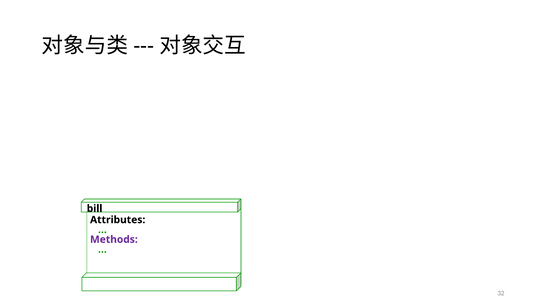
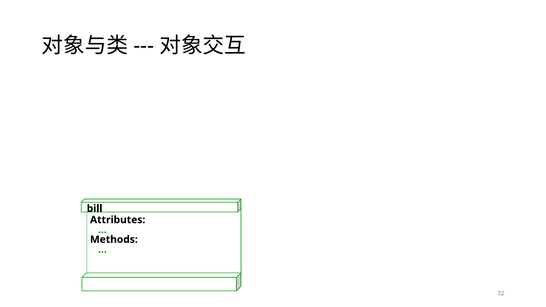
Methods colour: purple -> black
